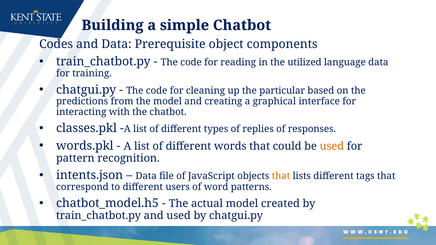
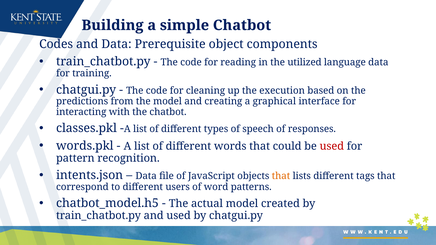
particular: particular -> execution
replies: replies -> speech
used at (332, 146) colour: orange -> red
